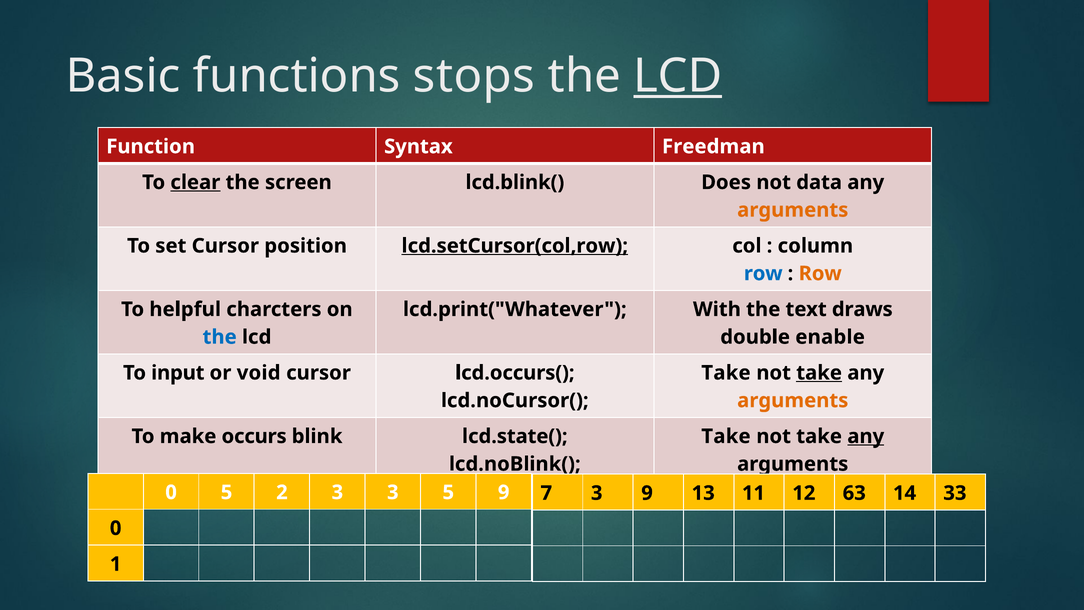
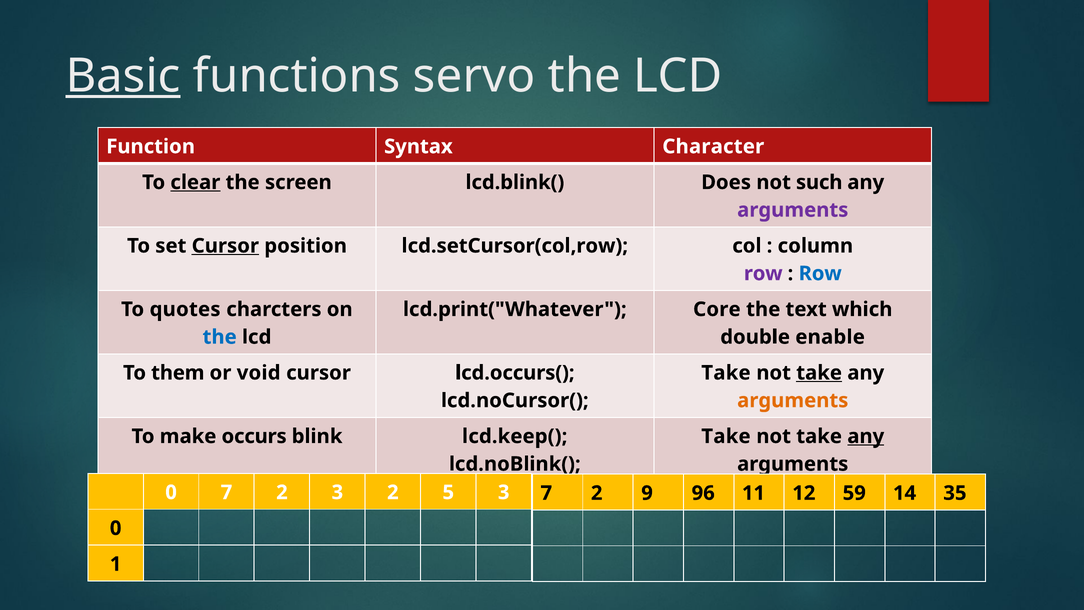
Basic underline: none -> present
stops: stops -> servo
LCD at (678, 76) underline: present -> none
Freedman: Freedman -> Character
data: data -> such
arguments at (793, 210) colour: orange -> purple
Cursor at (225, 246) underline: none -> present
lcd.setCursor(col,row underline: present -> none
row at (763, 273) colour: blue -> purple
Row at (820, 273) colour: orange -> blue
helpful: helpful -> quotes
With: With -> Core
draws: draws -> which
input: input -> them
lcd.state(: lcd.state( -> lcd.keep(
0 5: 5 -> 7
3 3: 3 -> 2
5 9: 9 -> 3
3 at (597, 493): 3 -> 2
13: 13 -> 96
63: 63 -> 59
33: 33 -> 35
